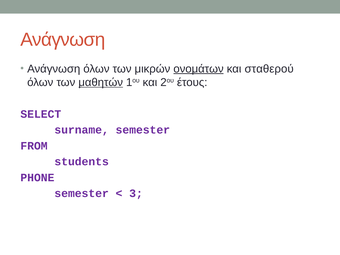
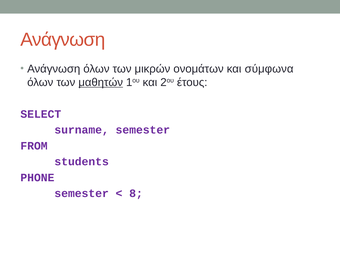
ονομάτων underline: present -> none
σταθερού: σταθερού -> σύμφωνα
3: 3 -> 8
